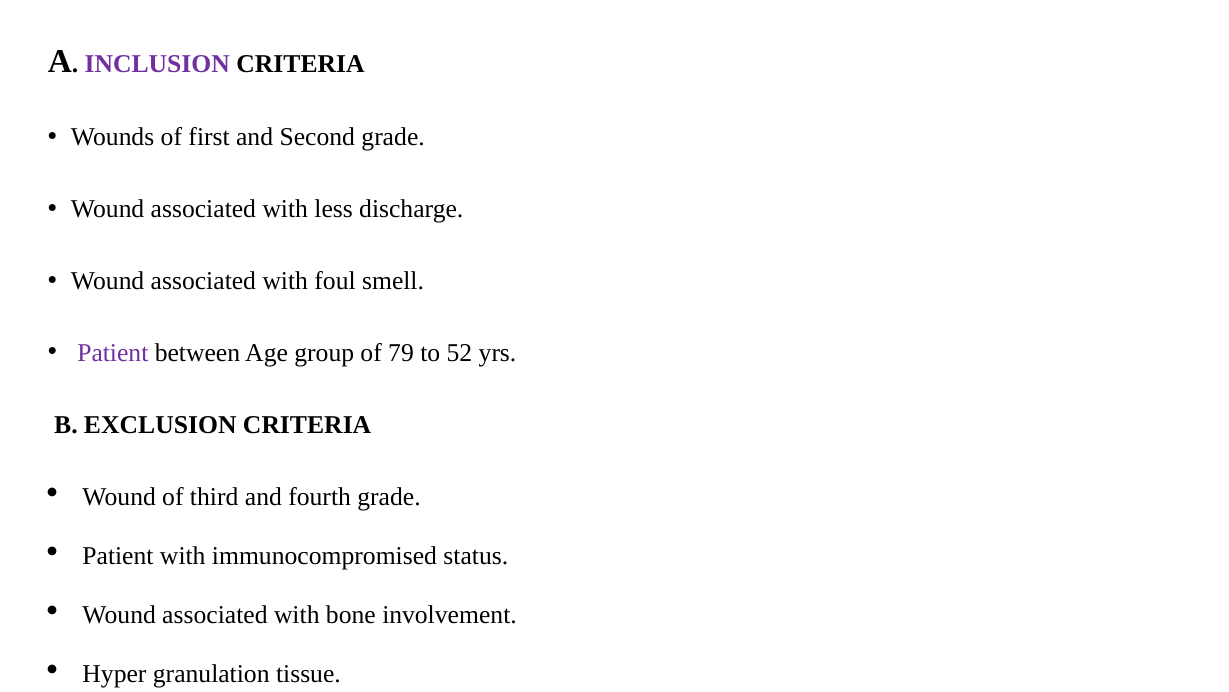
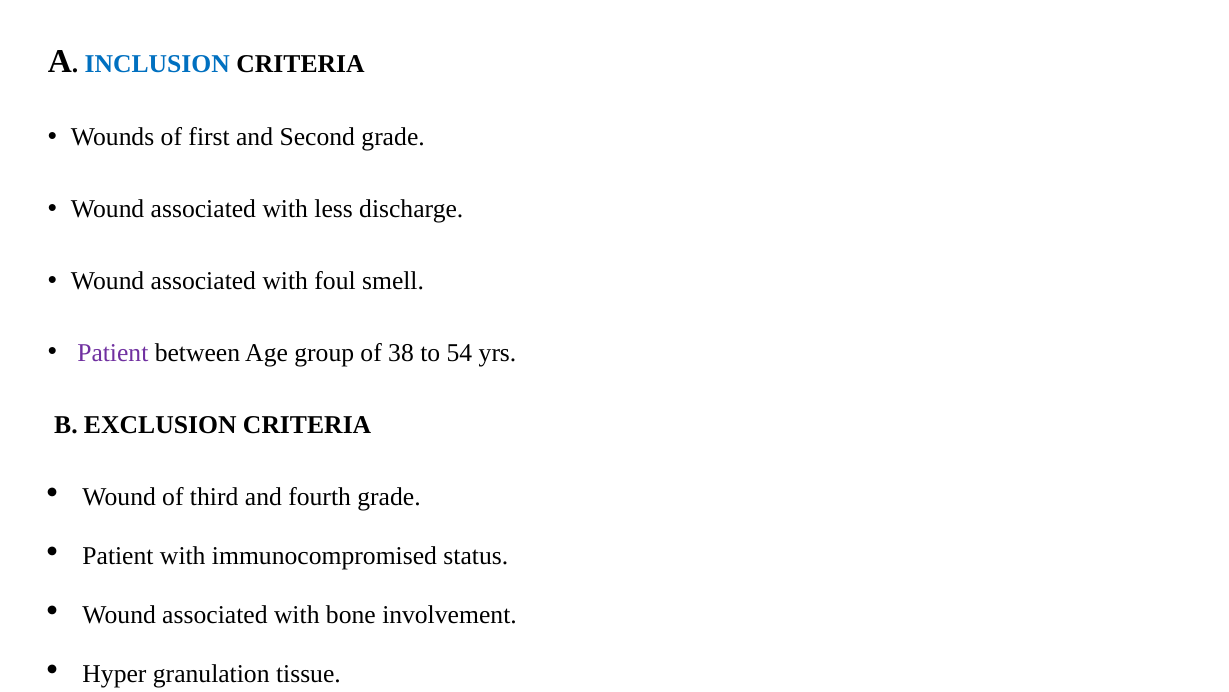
INCLUSION colour: purple -> blue
79: 79 -> 38
52: 52 -> 54
